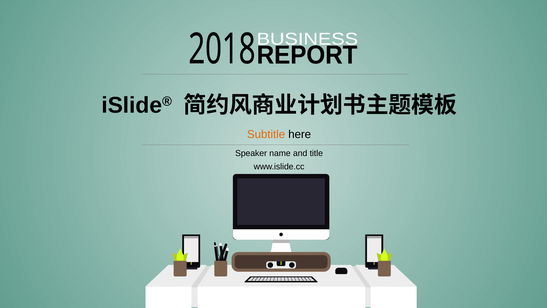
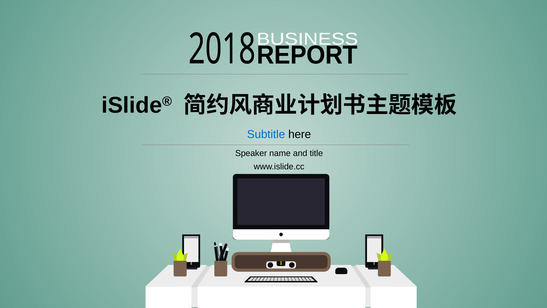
Subtitle colour: orange -> blue
